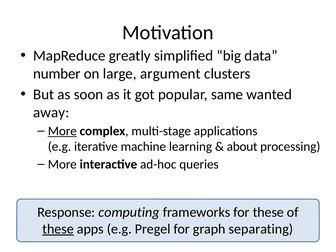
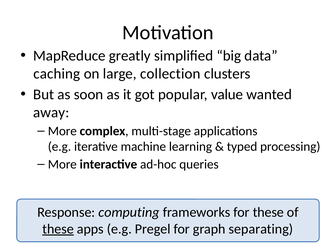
number: number -> caching
argument: argument -> collection
same: same -> value
More at (62, 131) underline: present -> none
about: about -> typed
